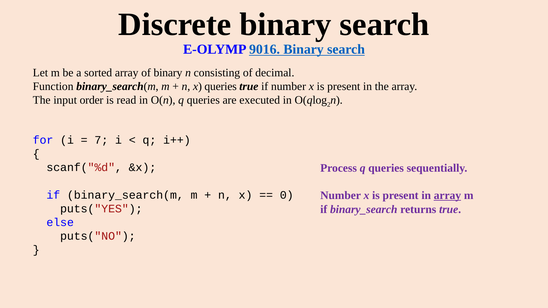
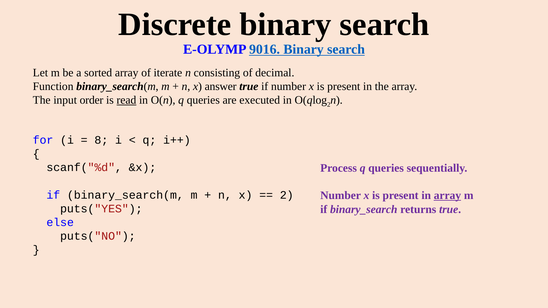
of binary: binary -> iterate
x queries: queries -> answer
read underline: none -> present
7: 7 -> 8
0 at (287, 195): 0 -> 2
